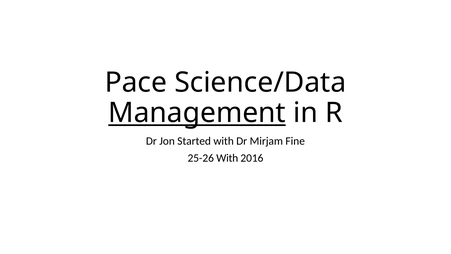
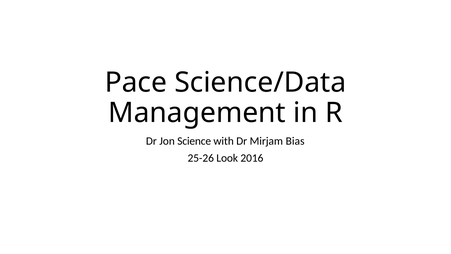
Management underline: present -> none
Started: Started -> Science
Fine: Fine -> Bias
25-26 With: With -> Look
